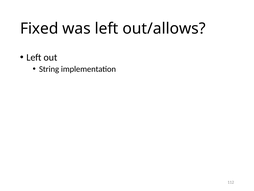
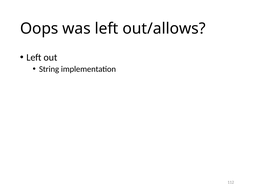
Fixed: Fixed -> Oops
